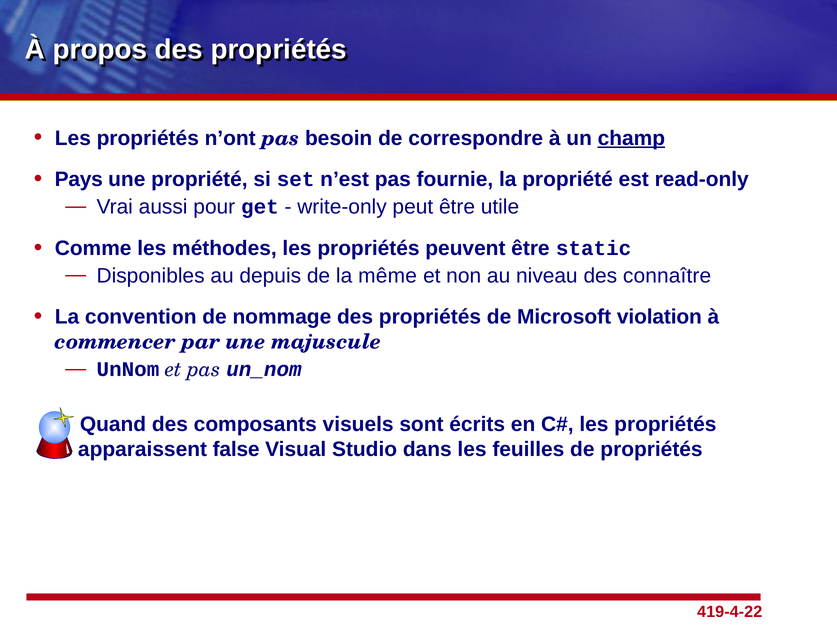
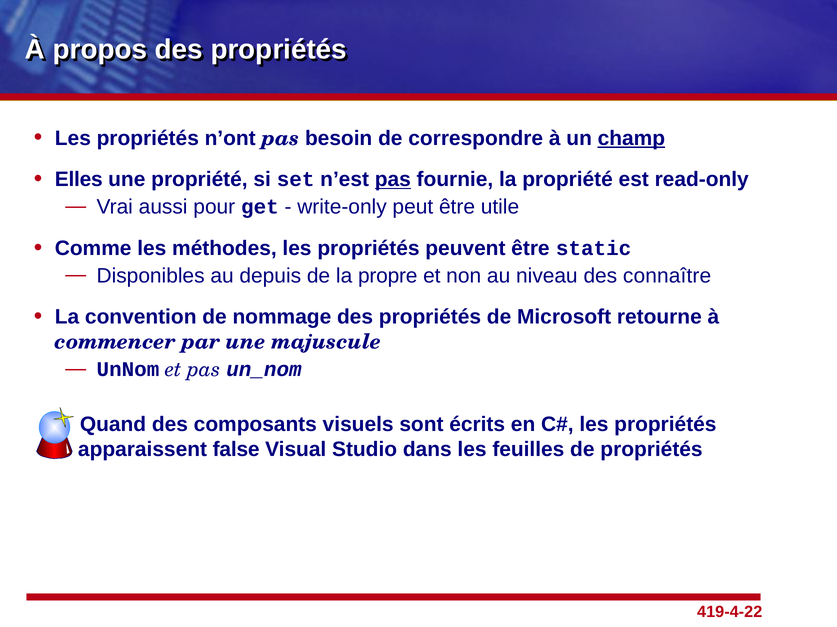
Pays: Pays -> Elles
pas at (393, 180) underline: none -> present
même: même -> propre
violation: violation -> retourne
